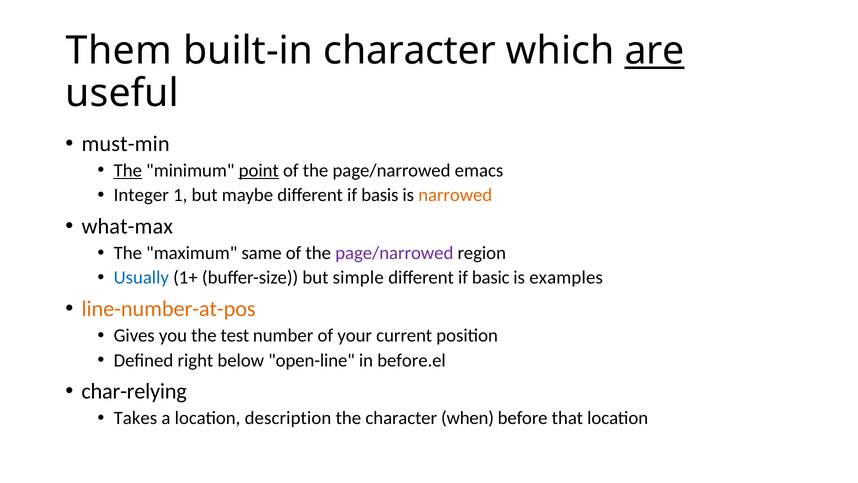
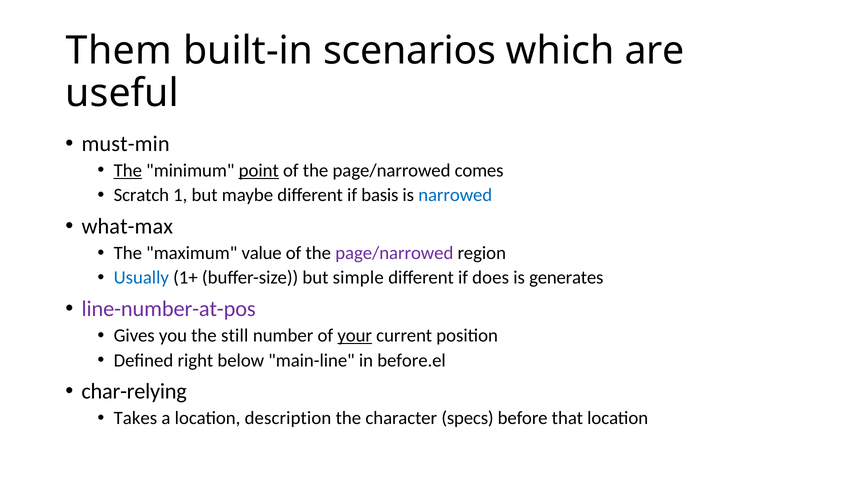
built-in character: character -> scenarios
are underline: present -> none
emacs: emacs -> comes
Integer: Integer -> Scratch
narrowed colour: orange -> blue
same: same -> value
basic: basic -> does
examples: examples -> generates
line-number-at-pos colour: orange -> purple
test: test -> still
your underline: none -> present
open-line: open-line -> main-line
when: when -> specs
